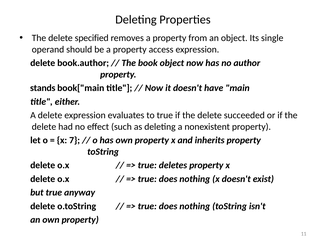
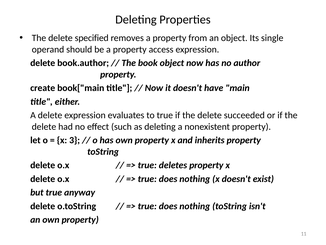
stands: stands -> create
7: 7 -> 3
